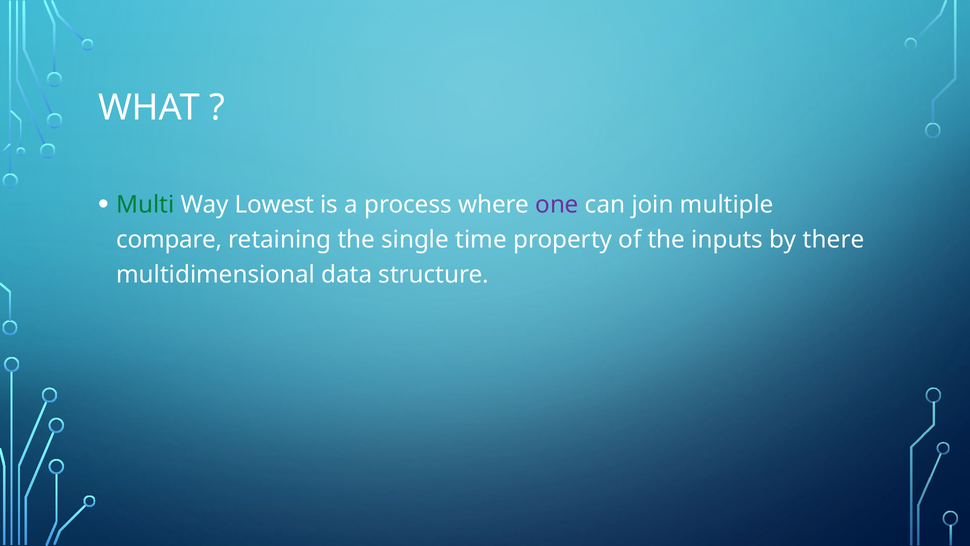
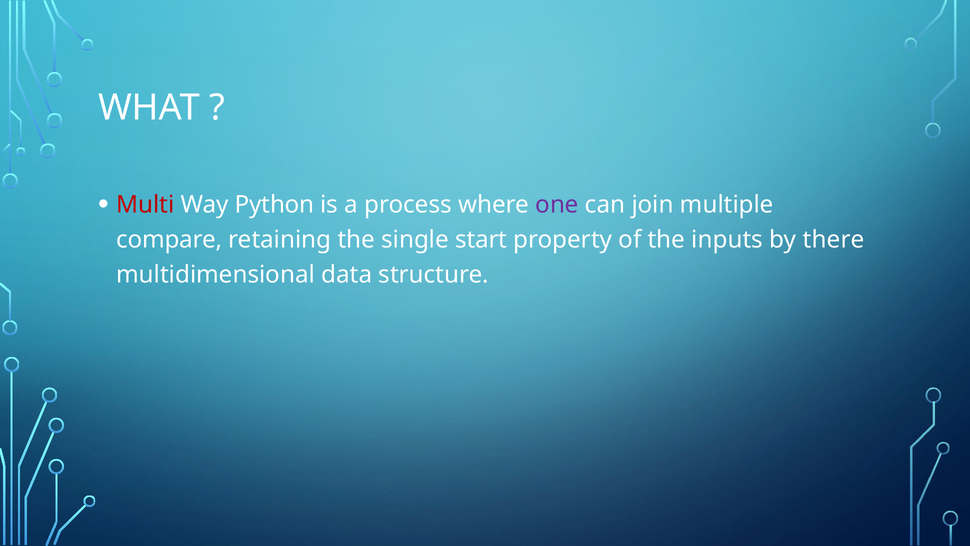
Multi colour: green -> red
Lowest: Lowest -> Python
time: time -> start
